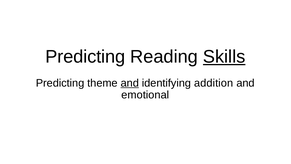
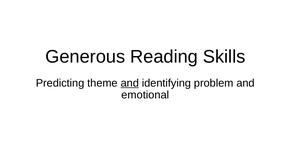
Predicting at (85, 57): Predicting -> Generous
Skills underline: present -> none
addition: addition -> problem
